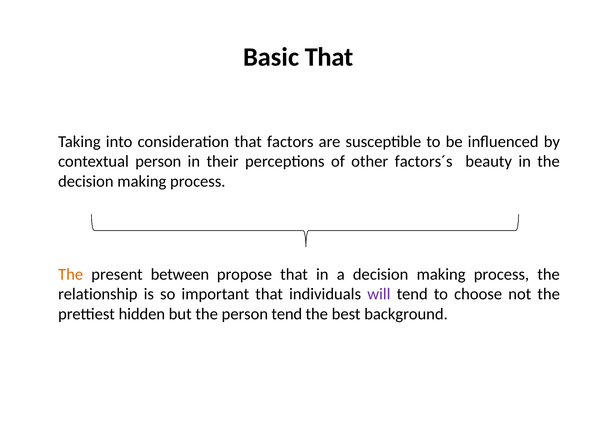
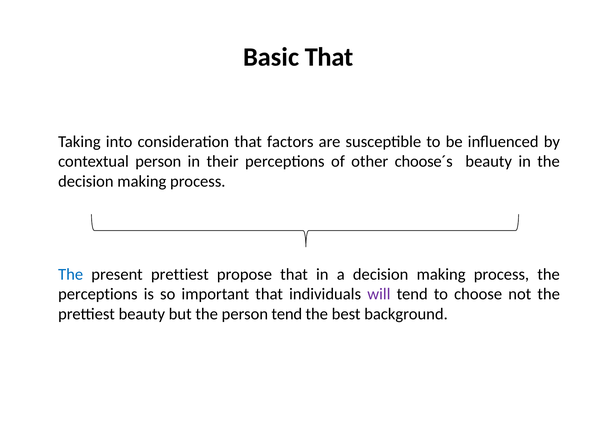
factors´s: factors´s -> choose´s
The at (71, 274) colour: orange -> blue
present between: between -> prettiest
relationship at (98, 294): relationship -> perceptions
prettiest hidden: hidden -> beauty
